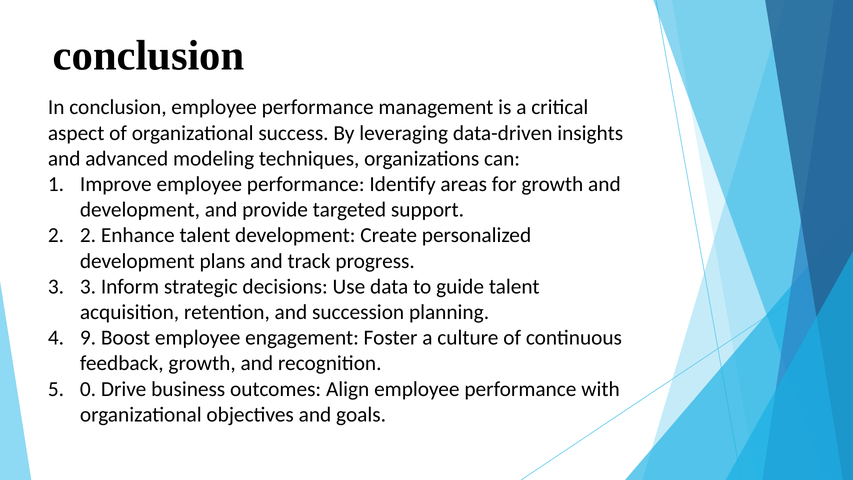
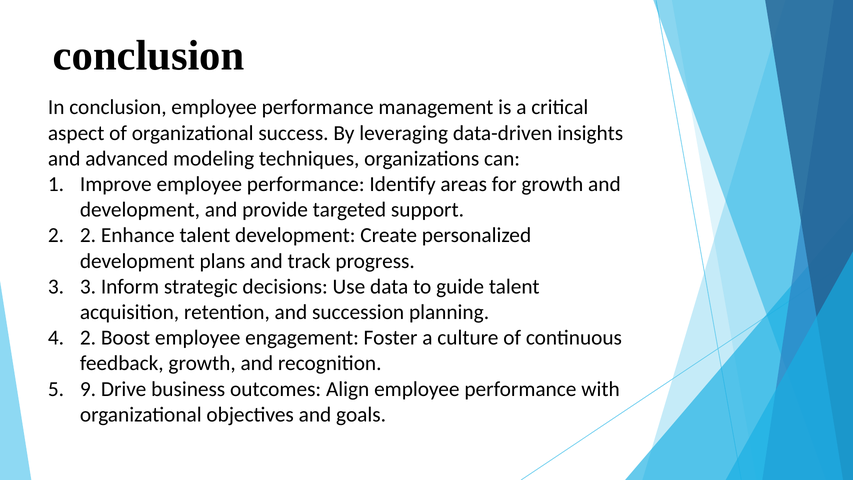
4 9: 9 -> 2
0: 0 -> 9
